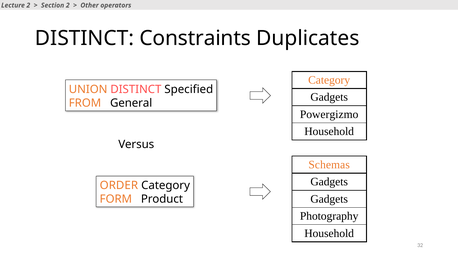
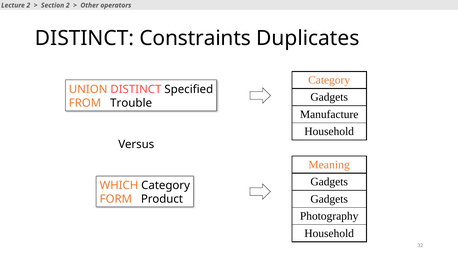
General: General -> Trouble
Powergizmo: Powergizmo -> Manufacture
Schemas: Schemas -> Meaning
ORDER: ORDER -> WHICH
